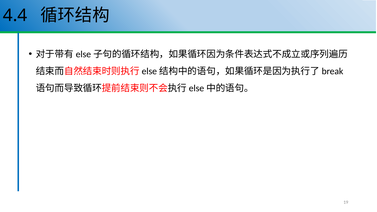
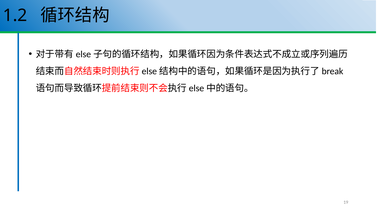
4.4: 4.4 -> 1.2
